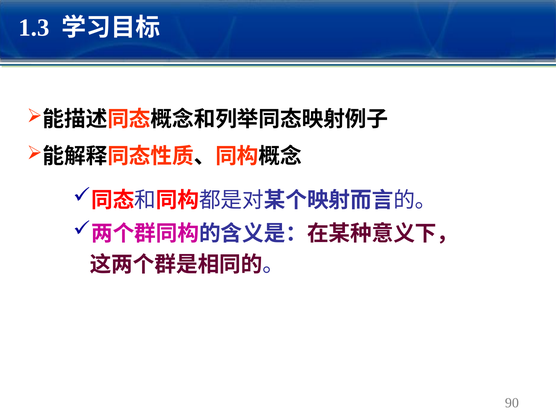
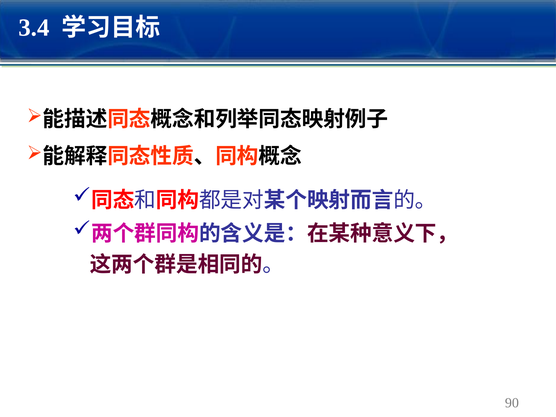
1.3: 1.3 -> 3.4
